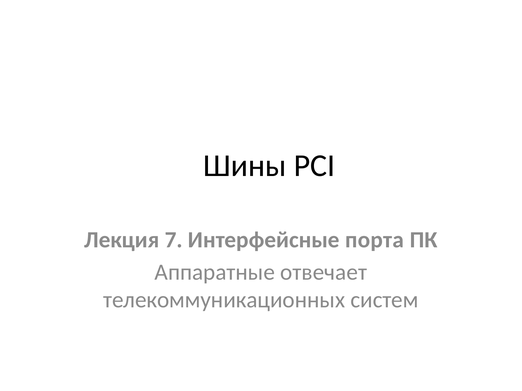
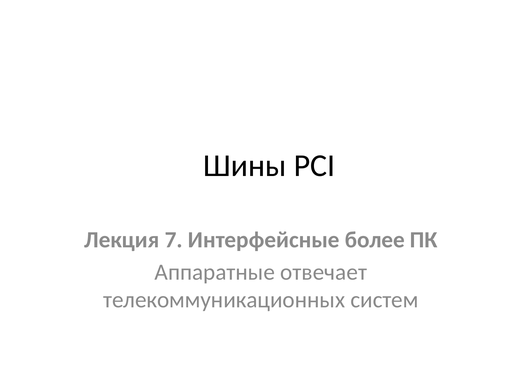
порта: порта -> более
